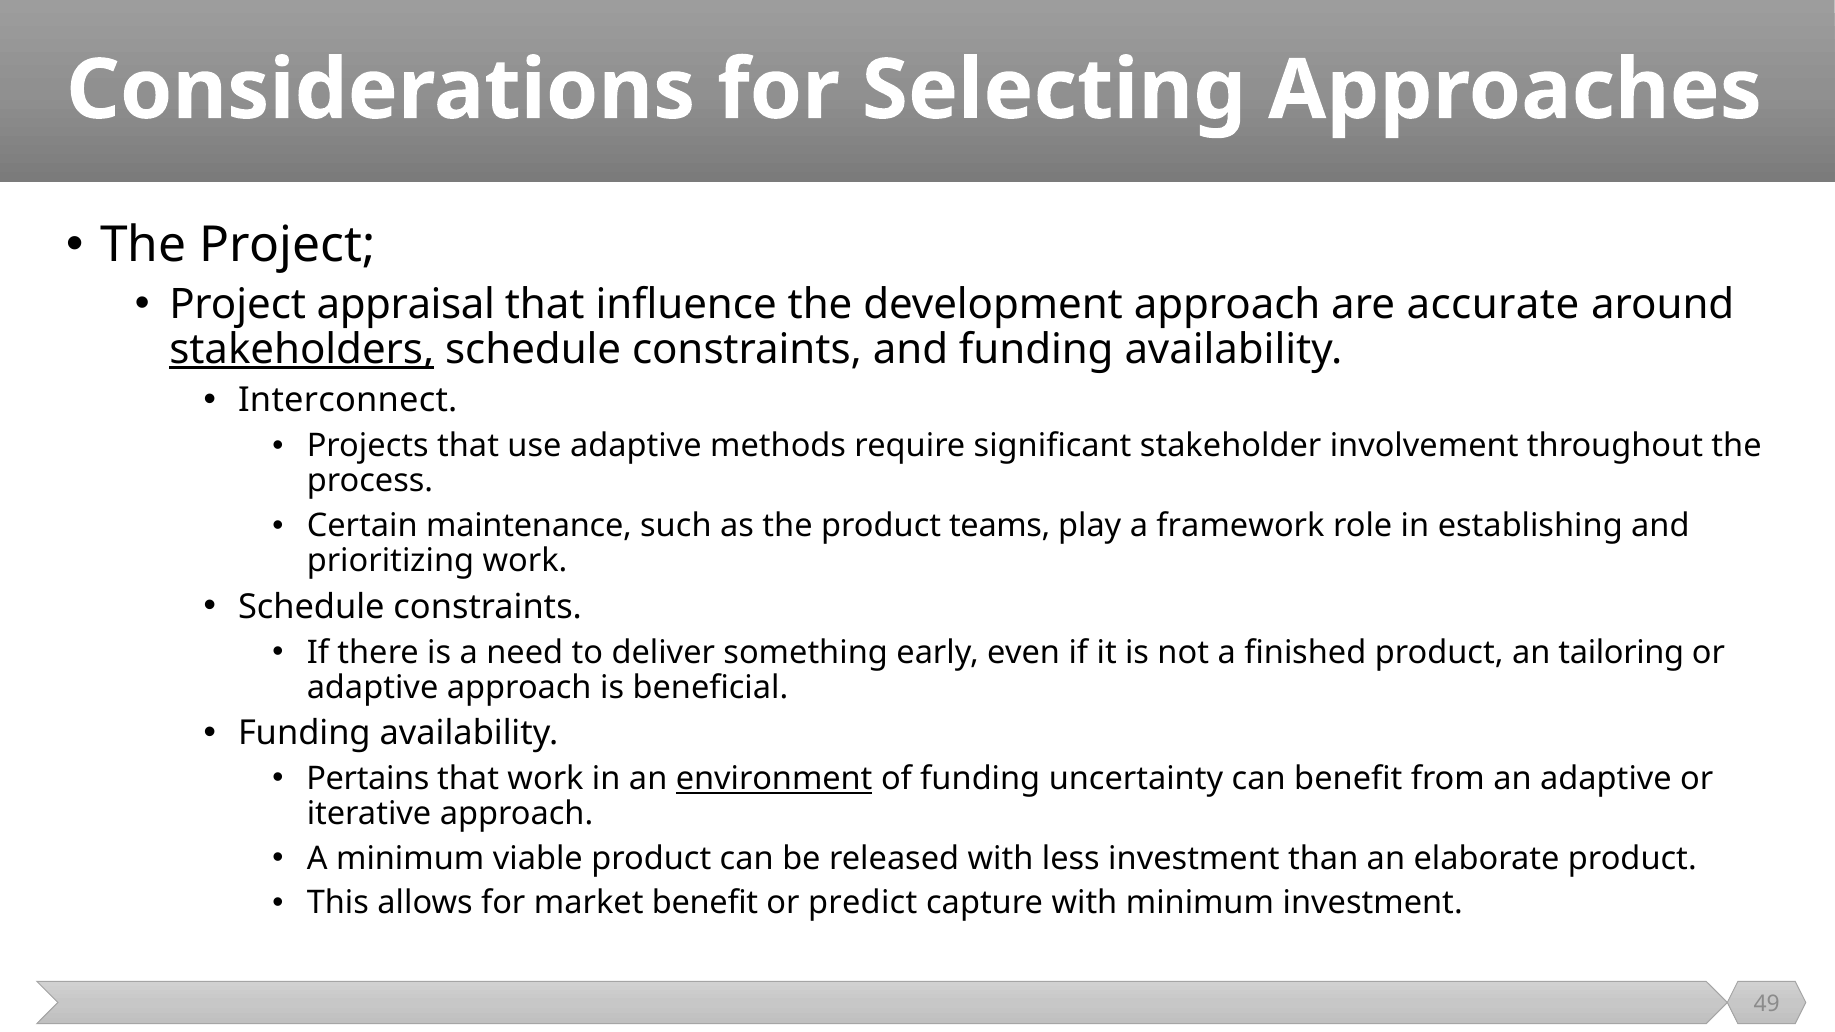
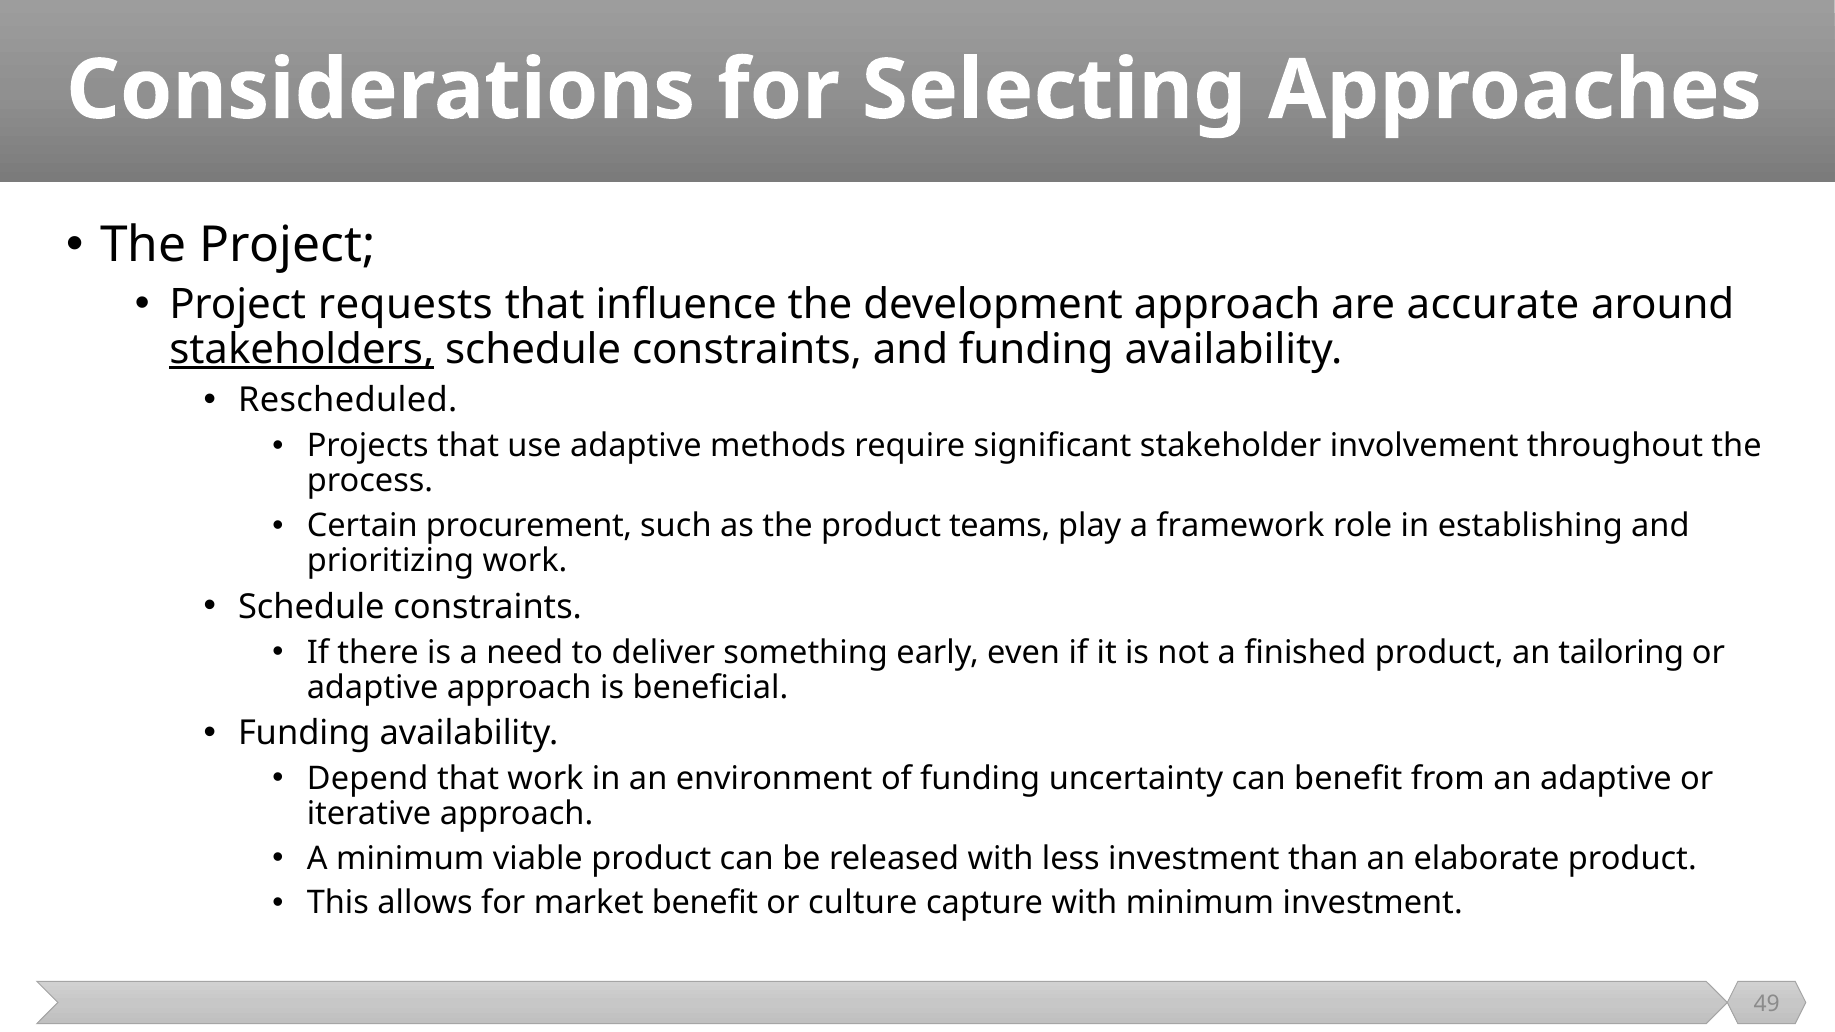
appraisal: appraisal -> requests
Interconnect: Interconnect -> Rescheduled
maintenance: maintenance -> procurement
Pertains: Pertains -> Depend
environment underline: present -> none
predict: predict -> culture
